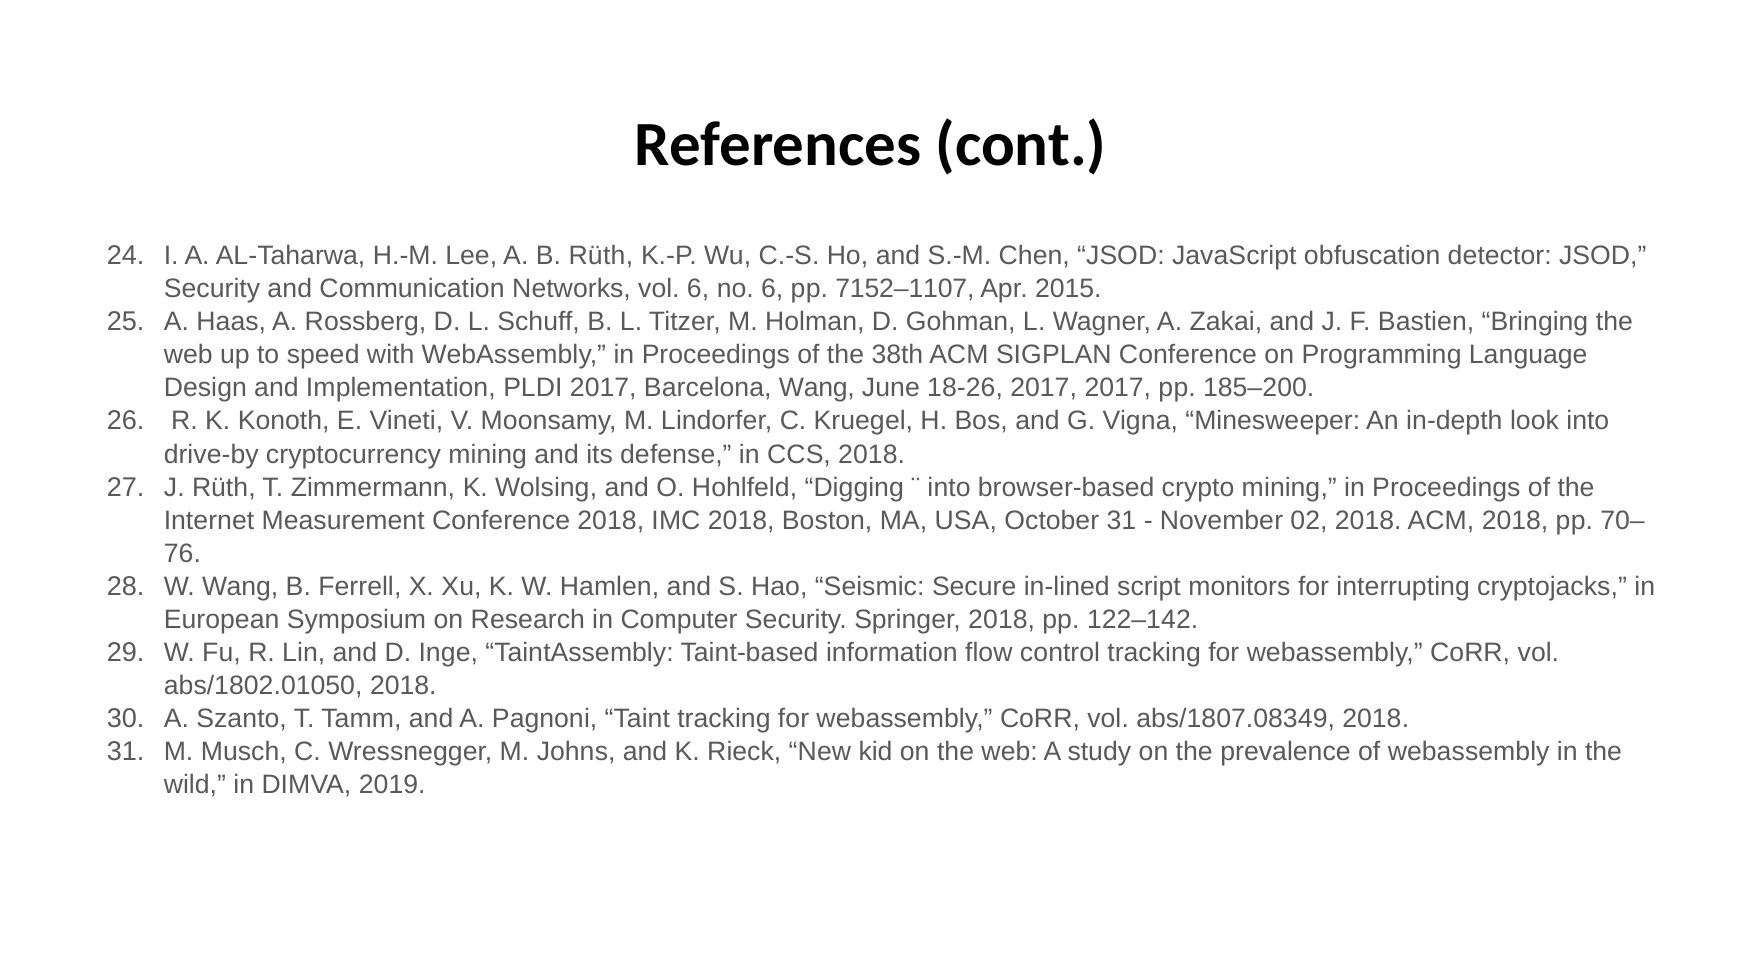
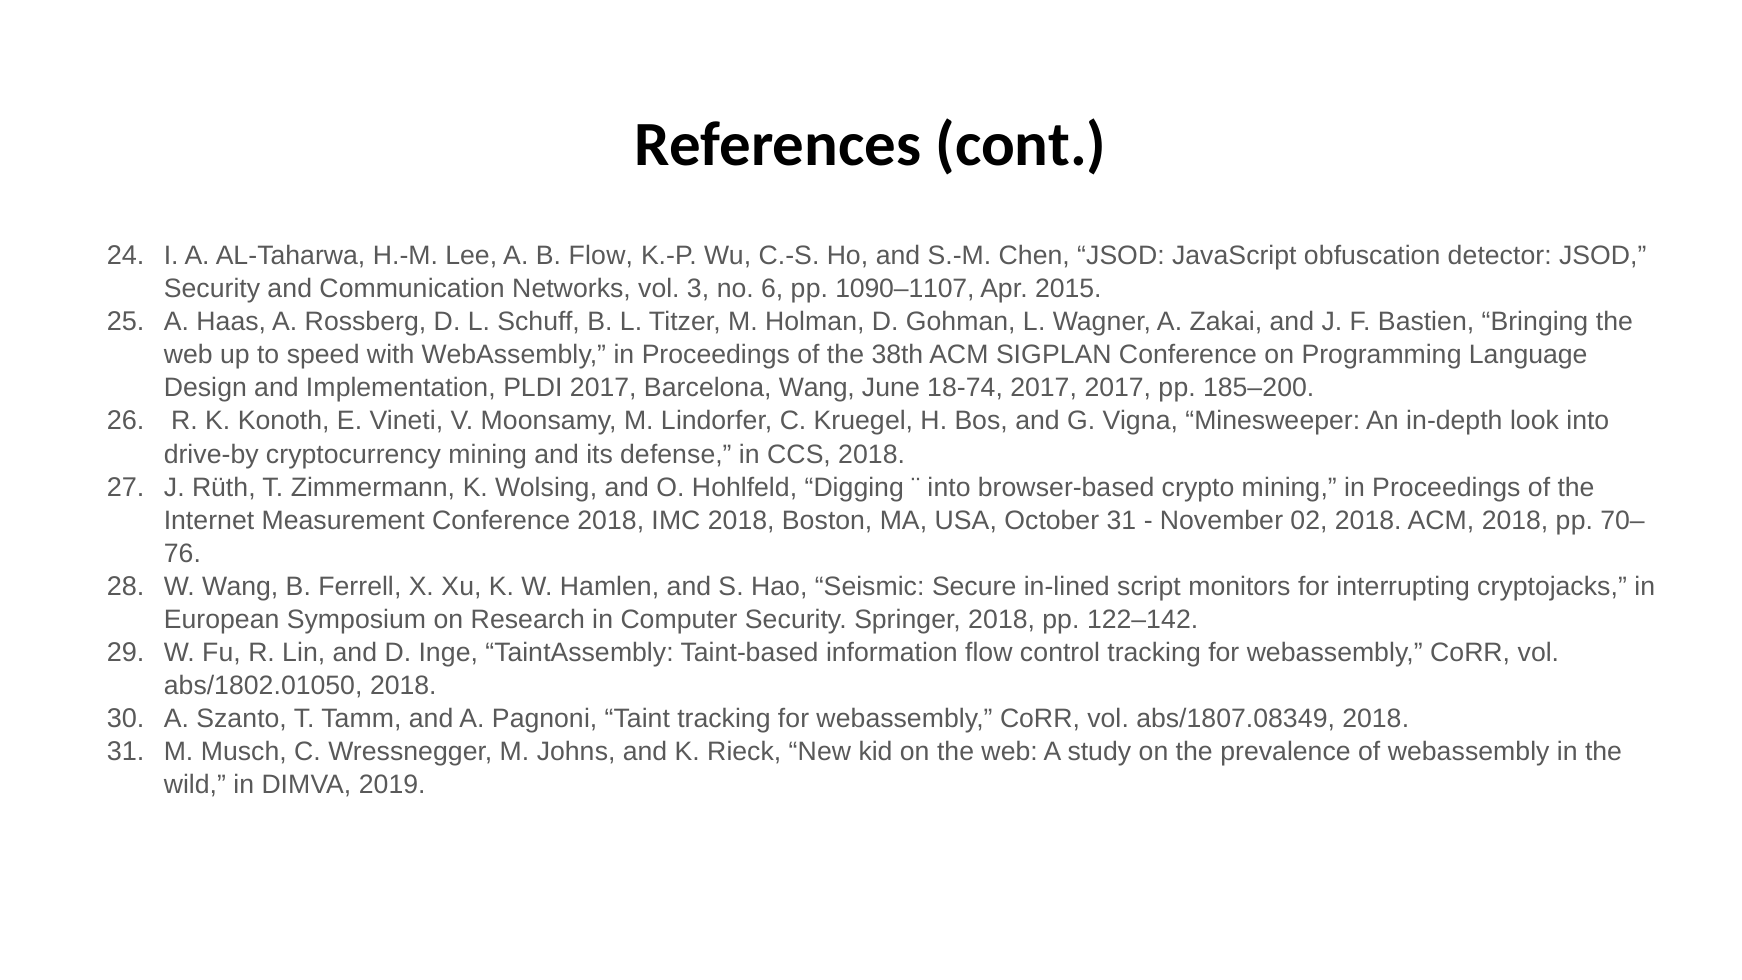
B Rüth: Rüth -> Flow
vol 6: 6 -> 3
7152–1107: 7152–1107 -> 1090–1107
18-26: 18-26 -> 18-74
